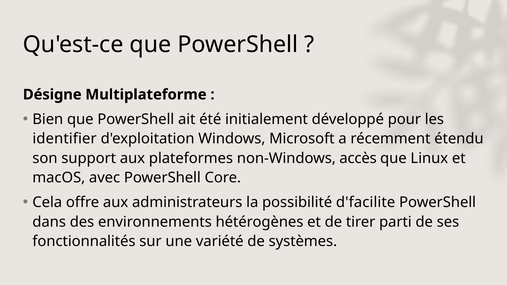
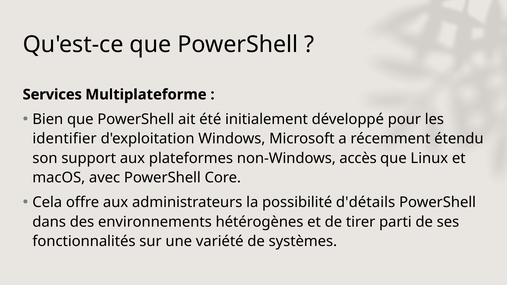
Désigne: Désigne -> Services
d'facilite: d'facilite -> d'détails
